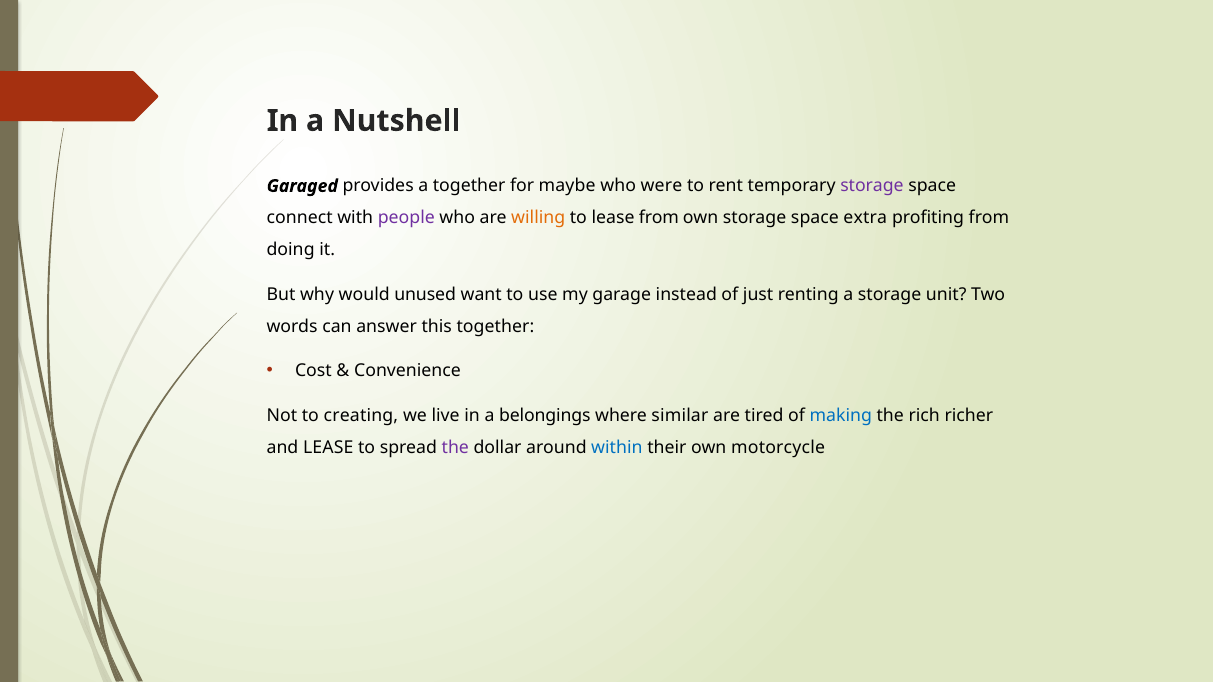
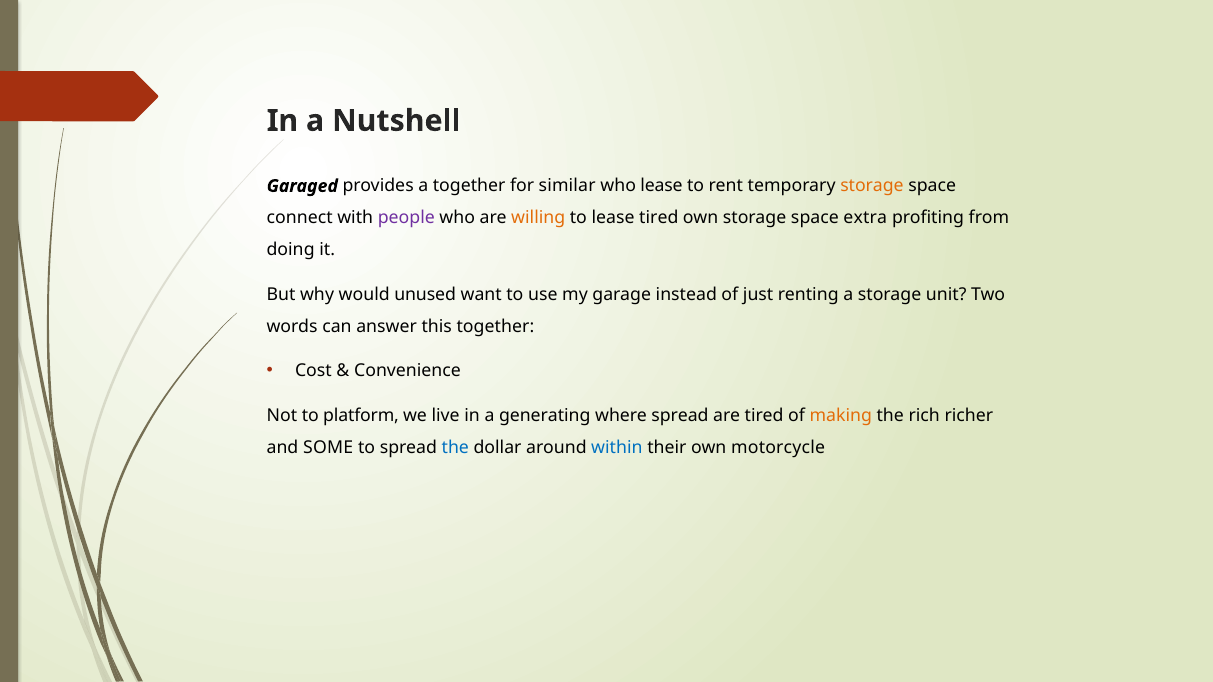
maybe: maybe -> similar
who were: were -> lease
storage at (872, 186) colour: purple -> orange
lease from: from -> tired
creating: creating -> platform
belongings: belongings -> generating
where similar: similar -> spread
making colour: blue -> orange
and LEASE: LEASE -> SOME
the at (455, 447) colour: purple -> blue
